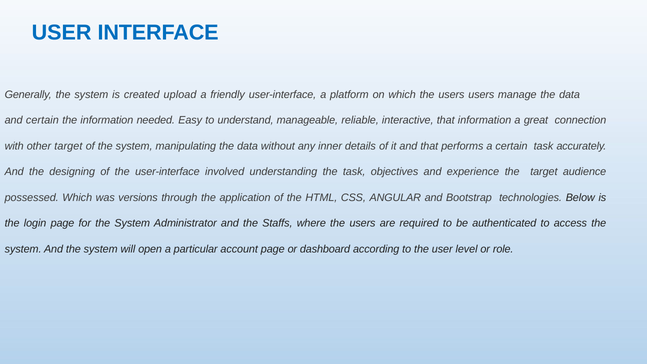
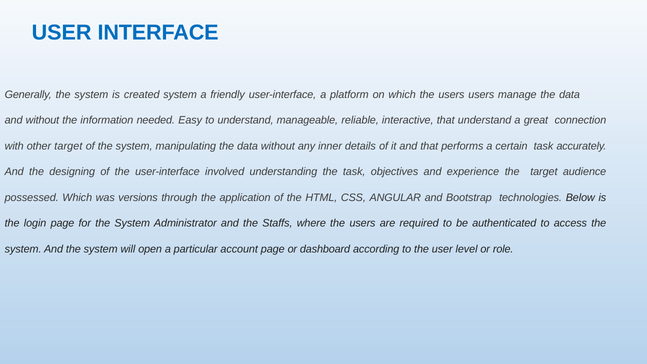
created upload: upload -> system
and certain: certain -> without
that information: information -> understand
